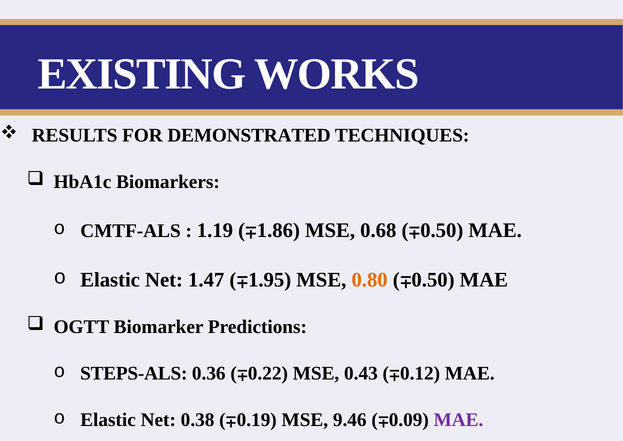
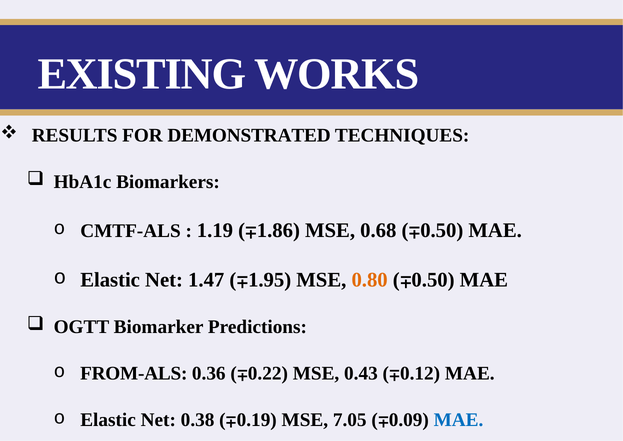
STEPS-ALS: STEPS-ALS -> FROM-ALS
9.46: 9.46 -> 7.05
MAE at (459, 420) colour: purple -> blue
